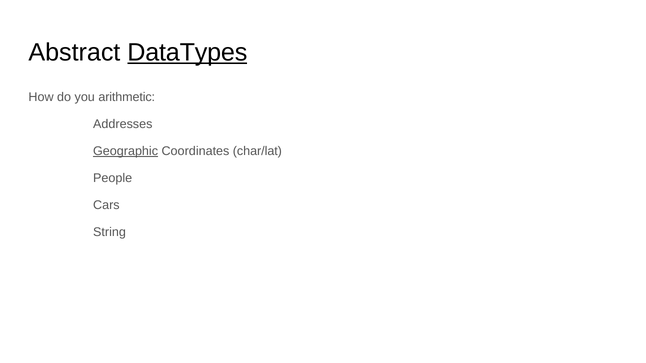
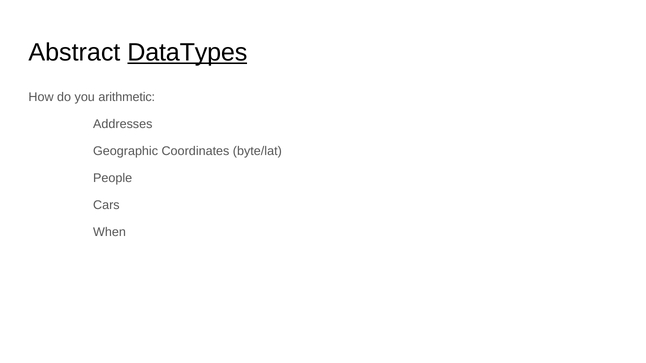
Geographic underline: present -> none
char/lat: char/lat -> byte/lat
String: String -> When
